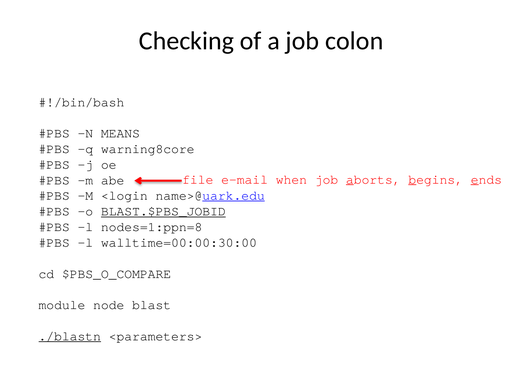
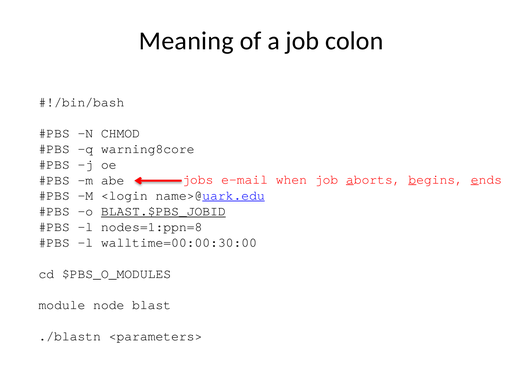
Checking: Checking -> Meaning
MEANS: MEANS -> CHMOD
file: file -> jobs
$PBS_O_COMPARE: $PBS_O_COMPARE -> $PBS_O_MODULES
./blastn underline: present -> none
